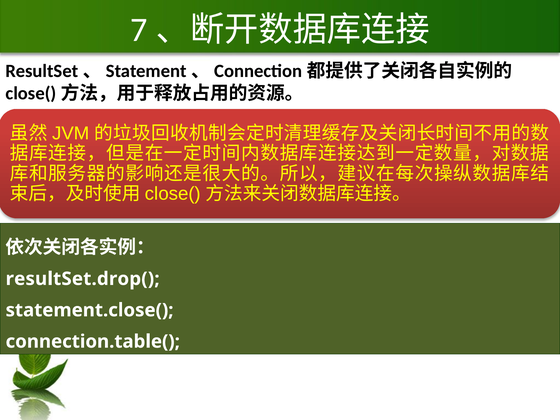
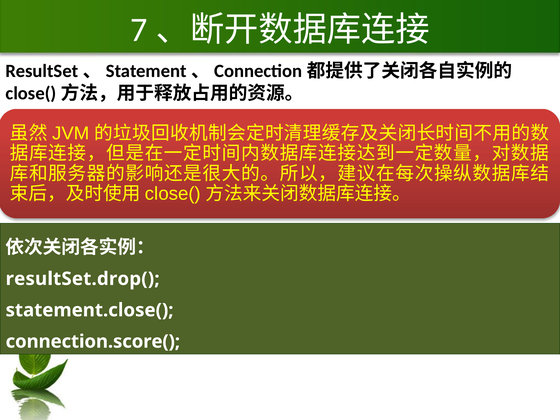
connection.table(: connection.table( -> connection.score(
